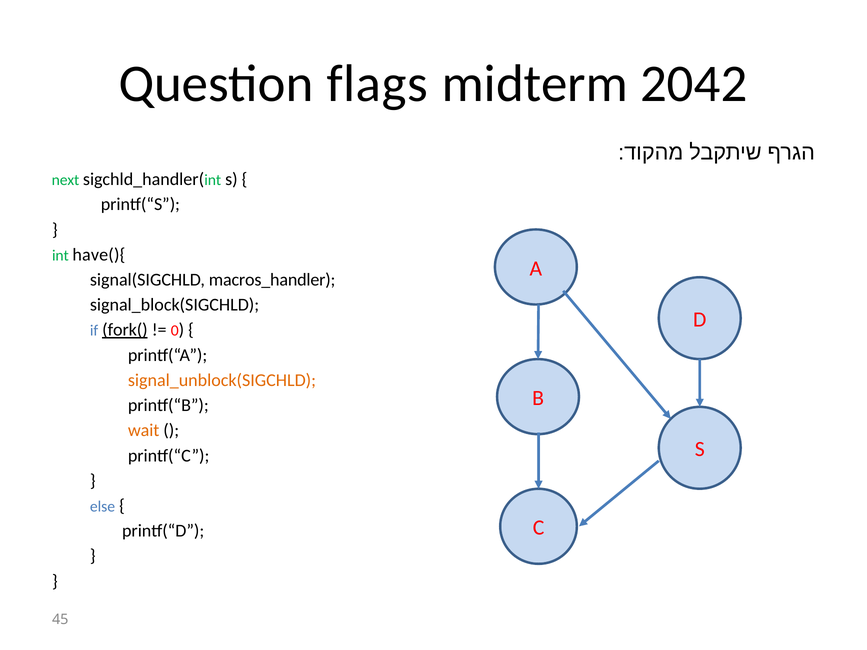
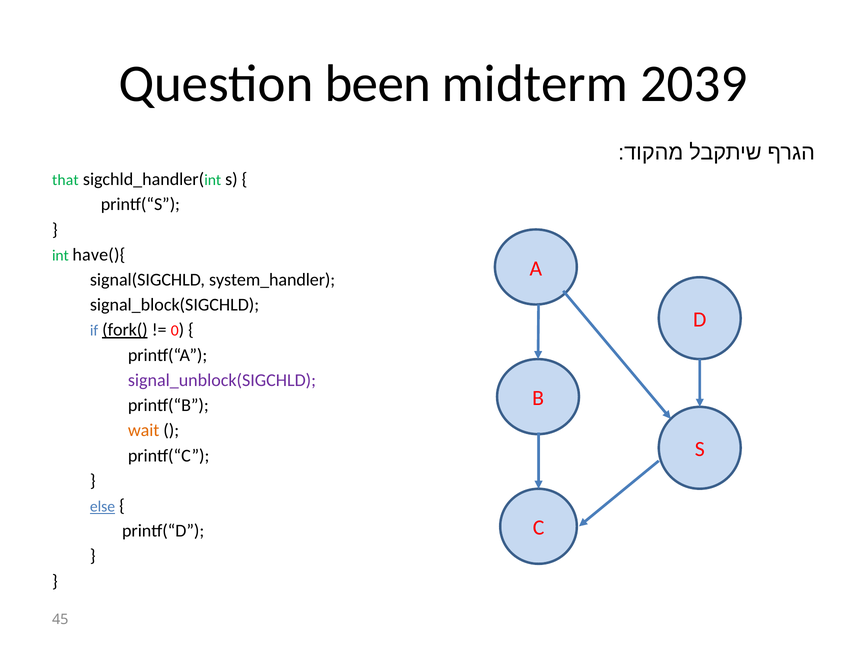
flags: flags -> been
2042: 2042 -> 2039
next: next -> that
macros_handler: macros_handler -> system_handler
signal_unblock(SIGCHLD colour: orange -> purple
else underline: none -> present
